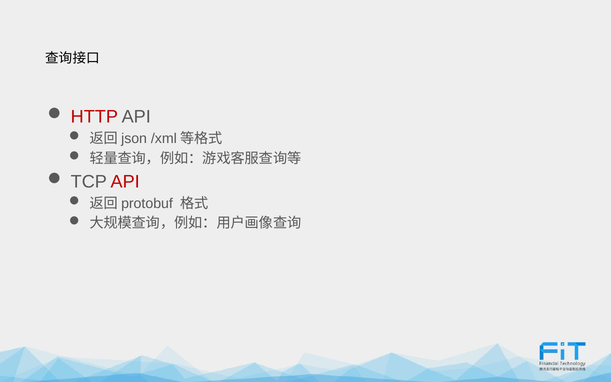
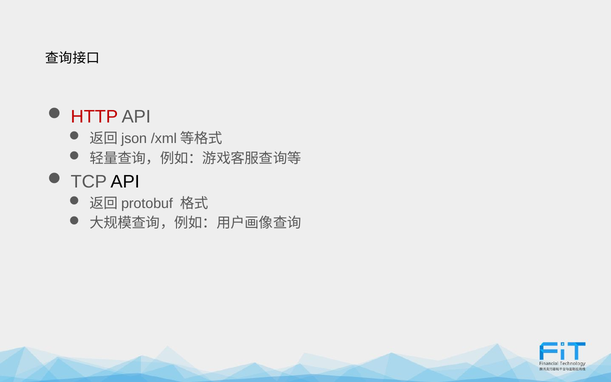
API at (125, 182) colour: red -> black
